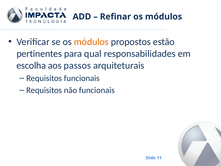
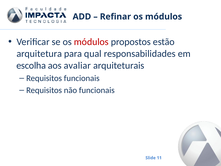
módulos at (91, 42) colour: orange -> red
pertinentes: pertinentes -> arquitetura
passos: passos -> avaliar
